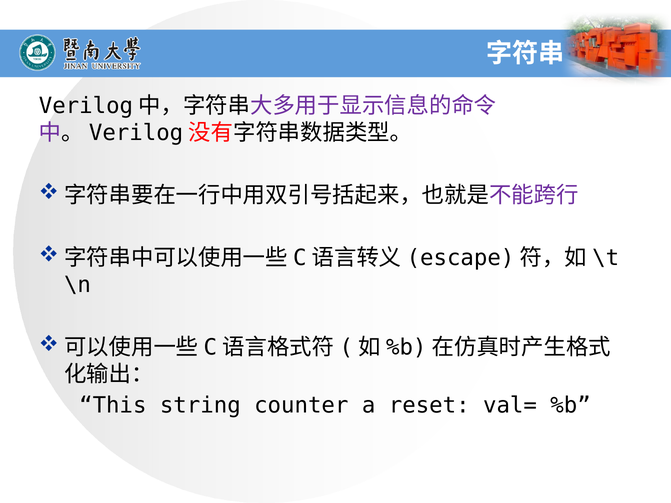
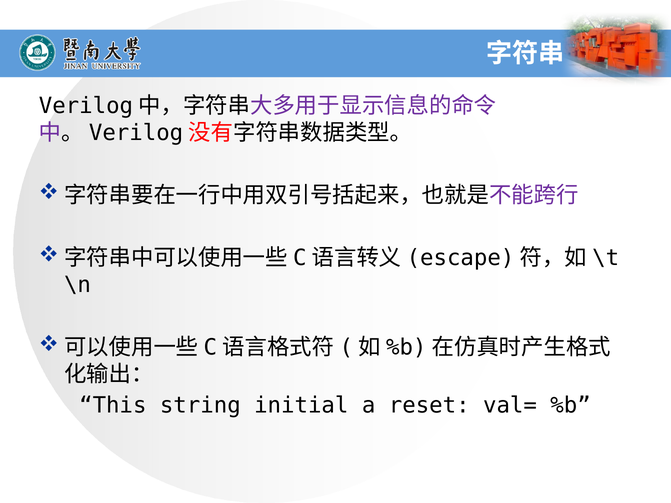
counter: counter -> initial
